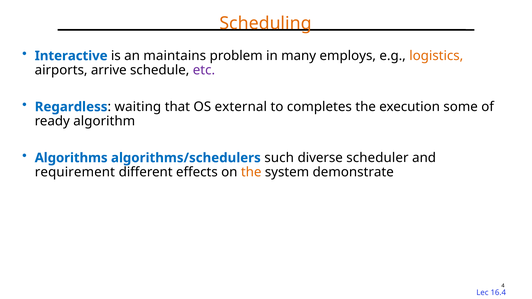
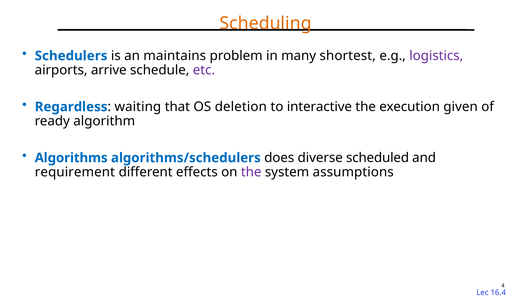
Interactive: Interactive -> Schedulers
employs: employs -> shortest
logistics colour: orange -> purple
external: external -> deletion
completes: completes -> interactive
some: some -> given
such: such -> does
scheduler: scheduler -> scheduled
the at (251, 172) colour: orange -> purple
demonstrate: demonstrate -> assumptions
